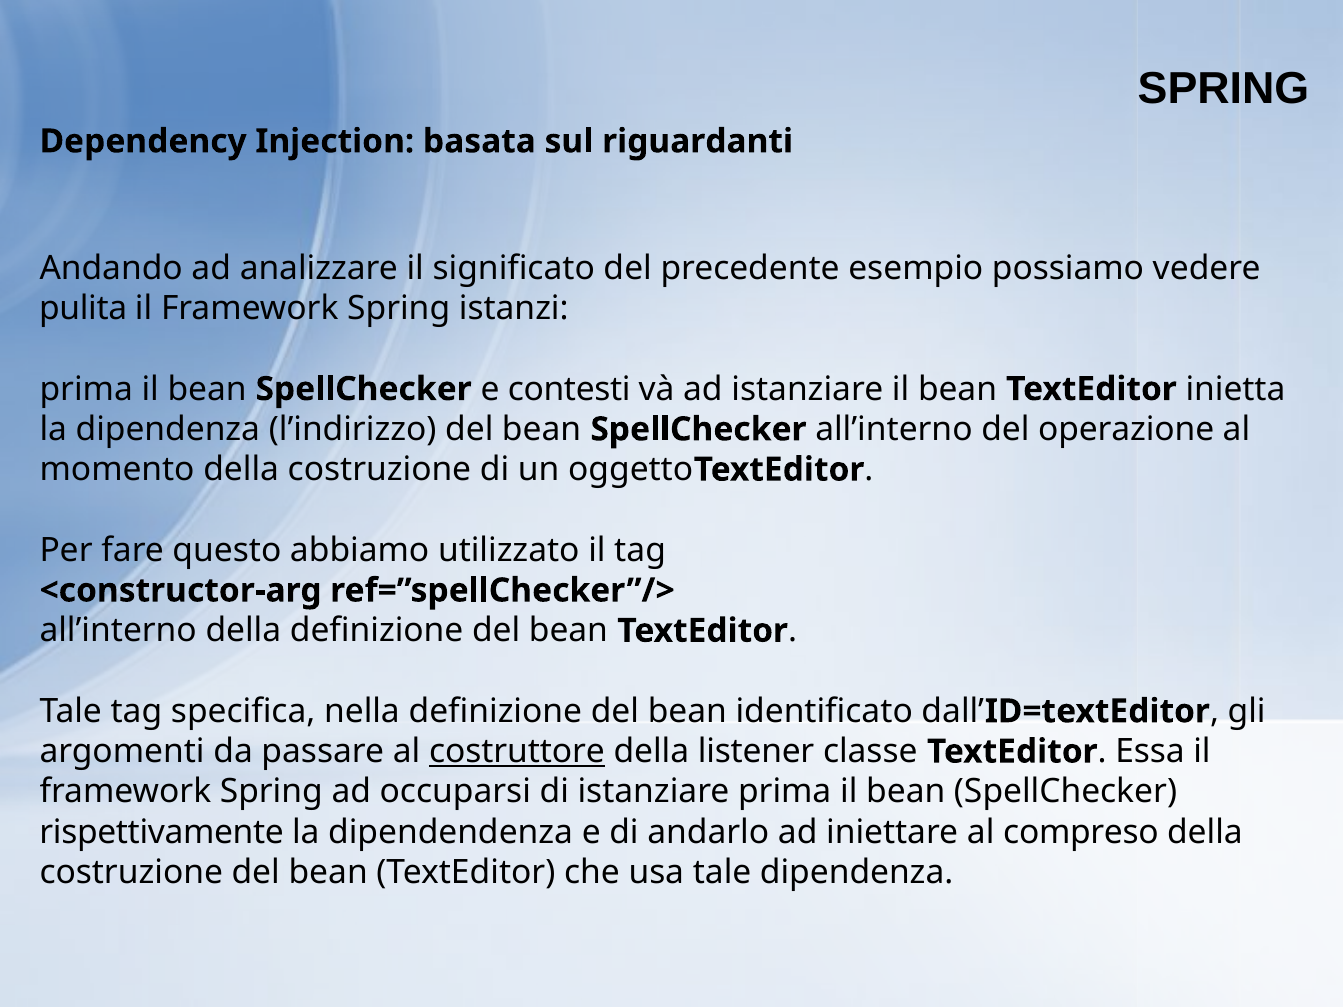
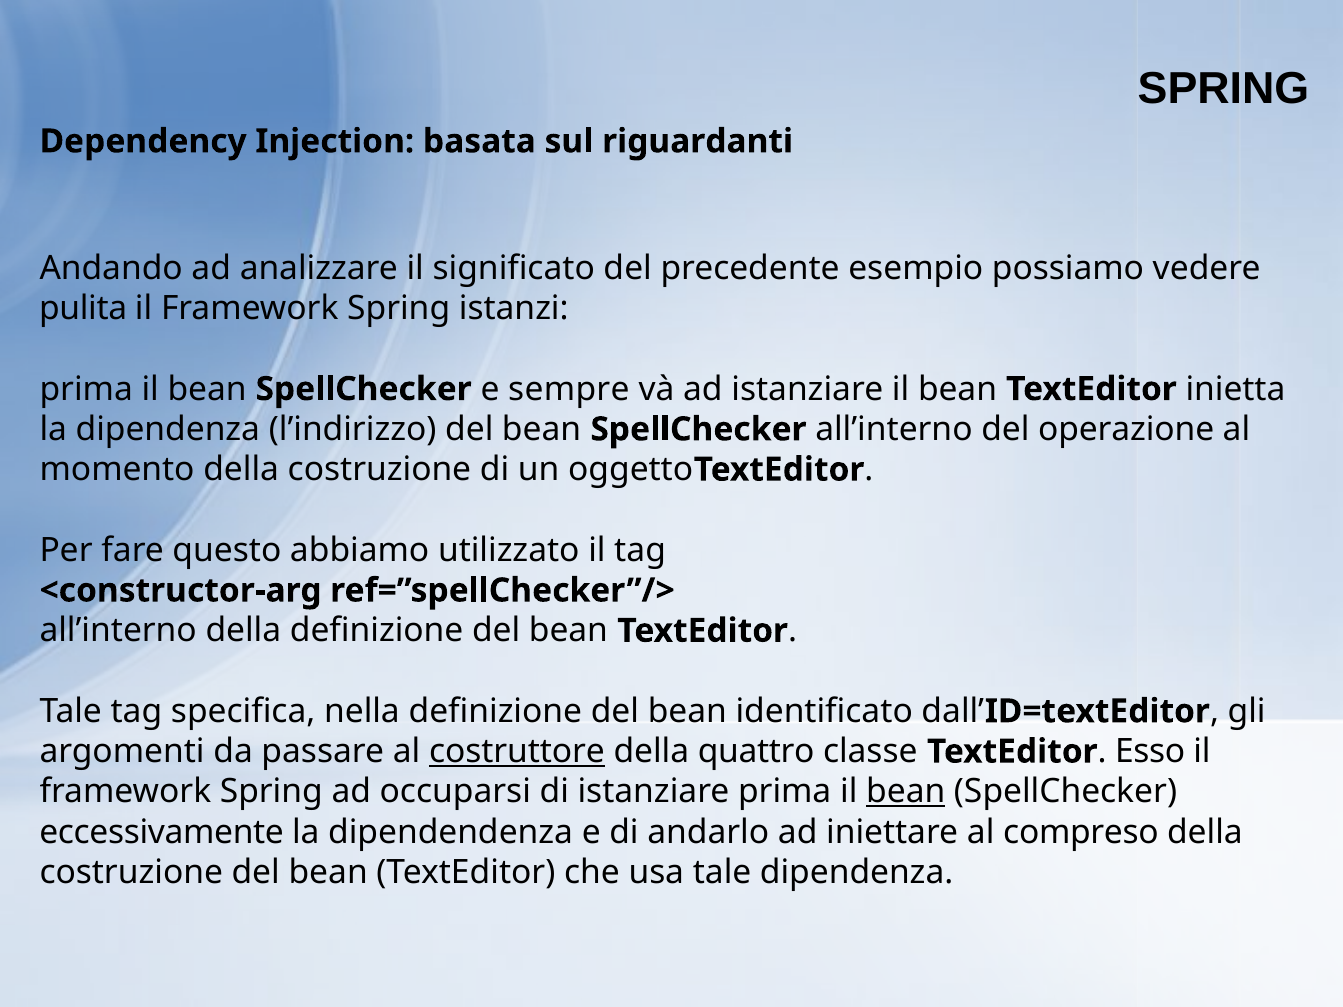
contesti: contesti -> sempre
listener: listener -> quattro
Essa: Essa -> Esso
bean at (906, 792) underline: none -> present
rispettivamente: rispettivamente -> eccessivamente
